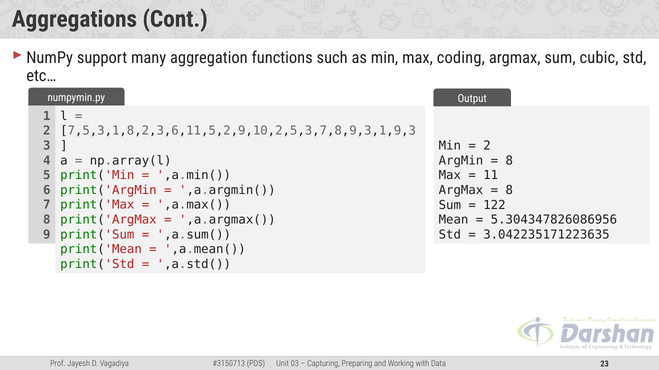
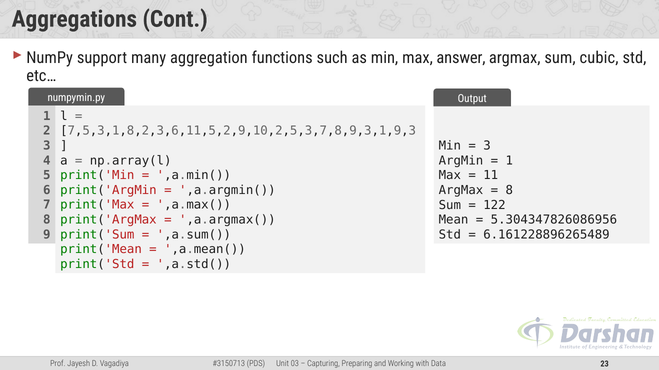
coding: coding -> answer
2 at (487, 146): 2 -> 3
8 at (509, 161): 8 -> 1
3.042235171223635: 3.042235171223635 -> 6.161228896265489
